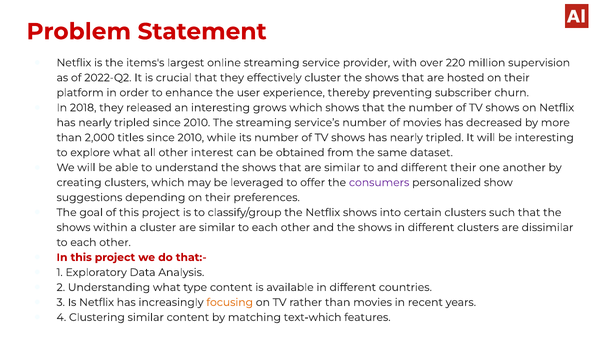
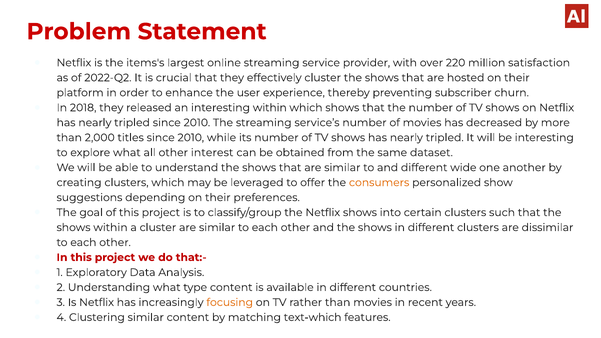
supervision: supervision -> satisfaction
interesting grows: grows -> within
different their: their -> wide
consumers colour: purple -> orange
